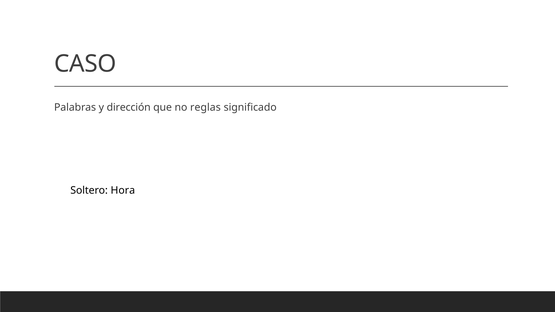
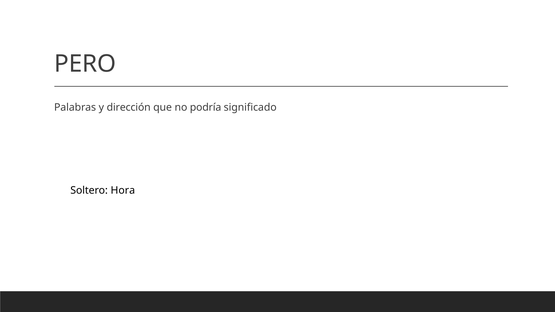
CASO: CASO -> PERO
reglas: reglas -> podría
